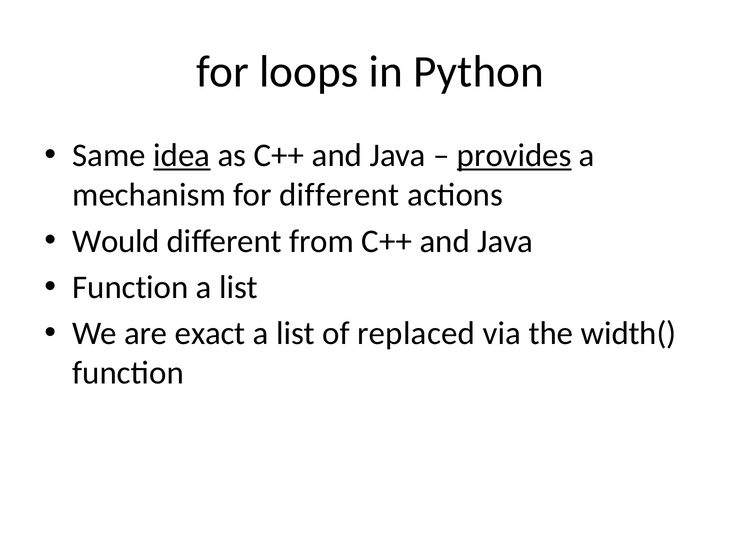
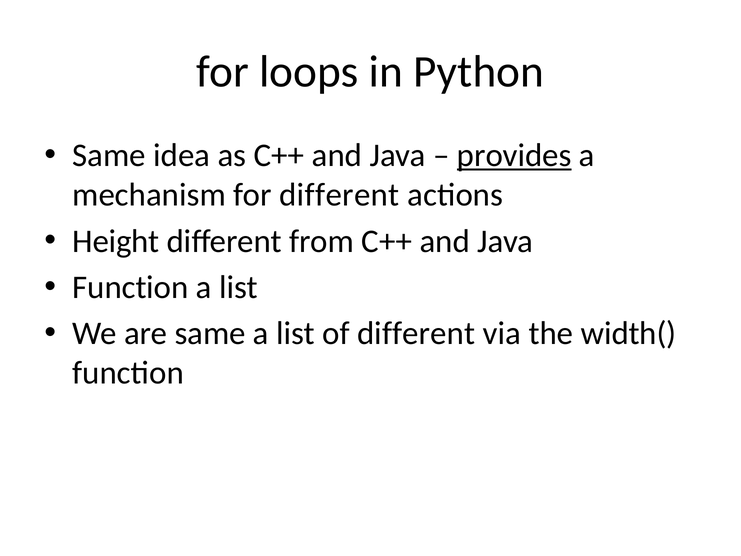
idea underline: present -> none
Would: Would -> Height
are exact: exact -> same
of replaced: replaced -> different
